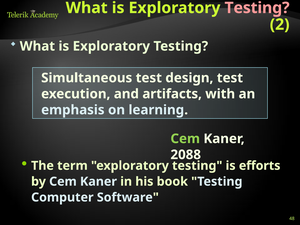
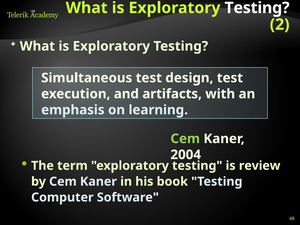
Testing at (257, 8) colour: pink -> white
2088: 2088 -> 2004
efforts: efforts -> review
